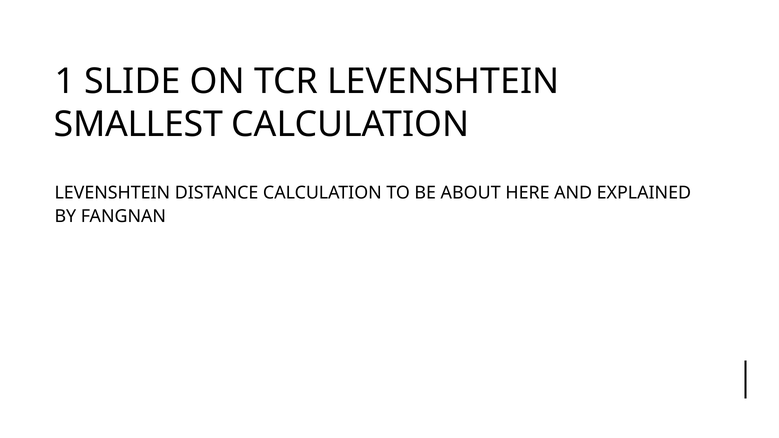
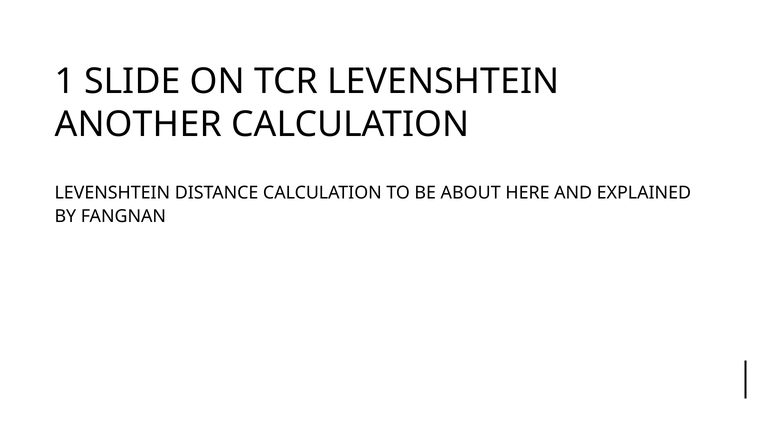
SMALLEST: SMALLEST -> ANOTHER
